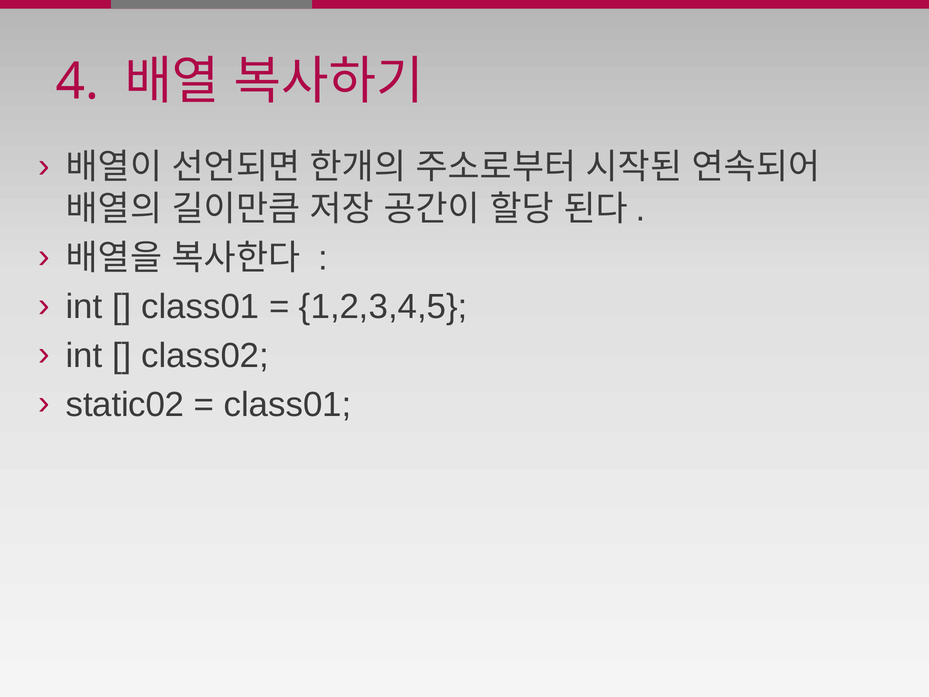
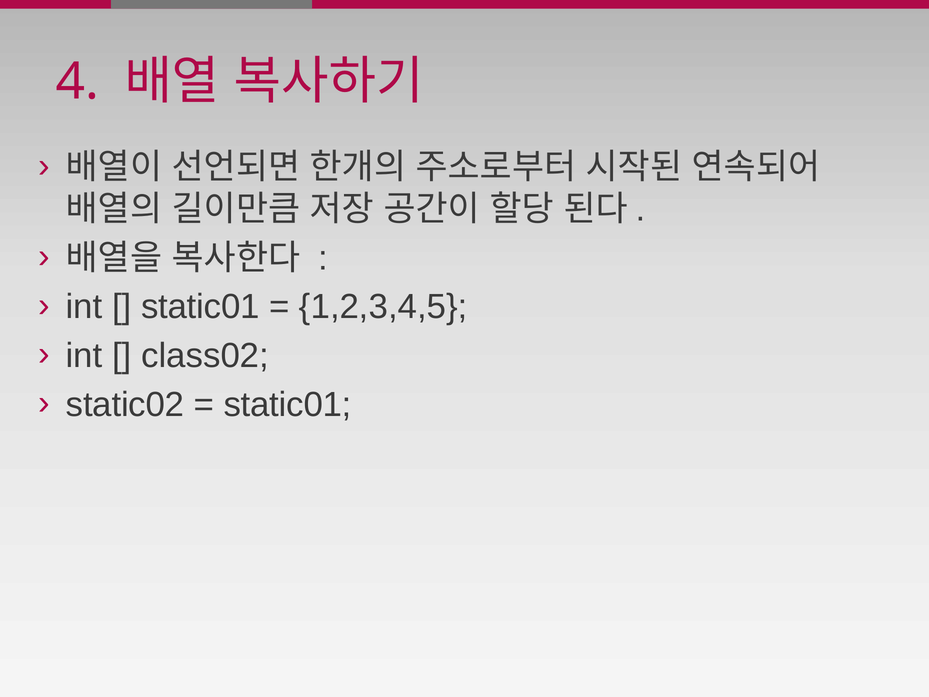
class01 at (200, 307): class01 -> static01
class01 at (288, 404): class01 -> static01
